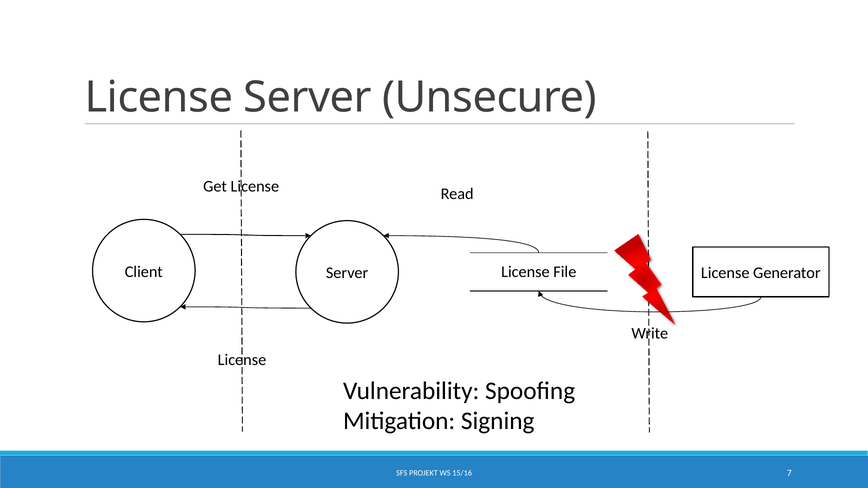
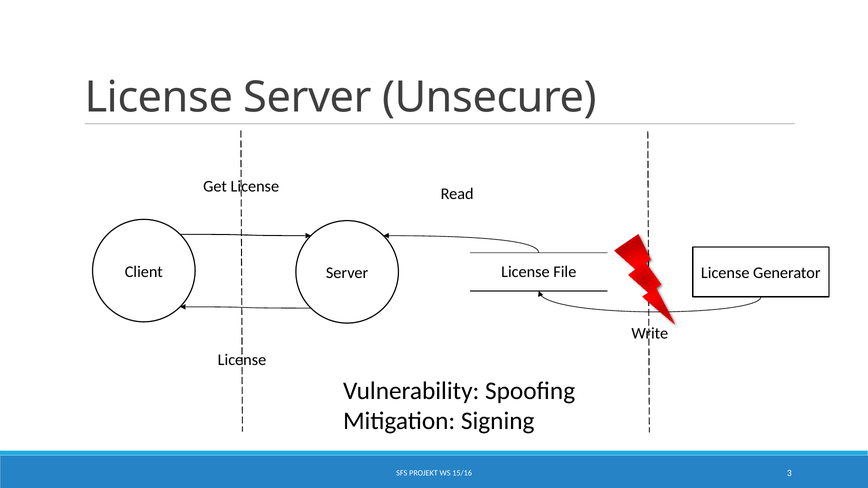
7: 7 -> 3
